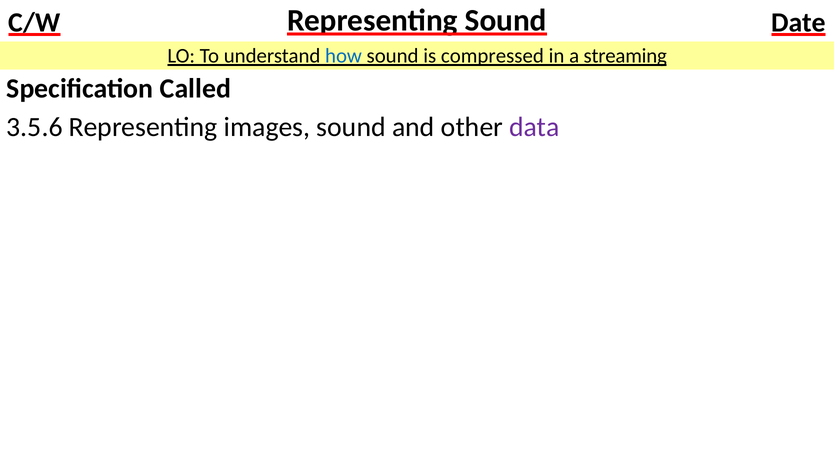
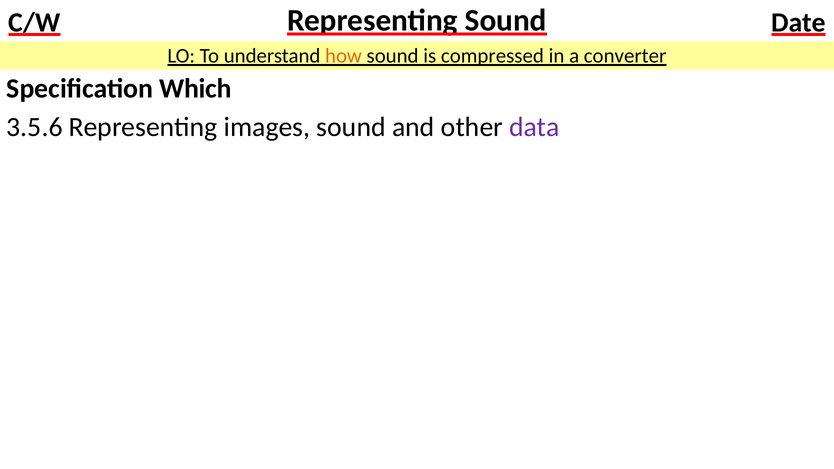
how colour: blue -> orange
streaming: streaming -> converter
Called: Called -> Which
